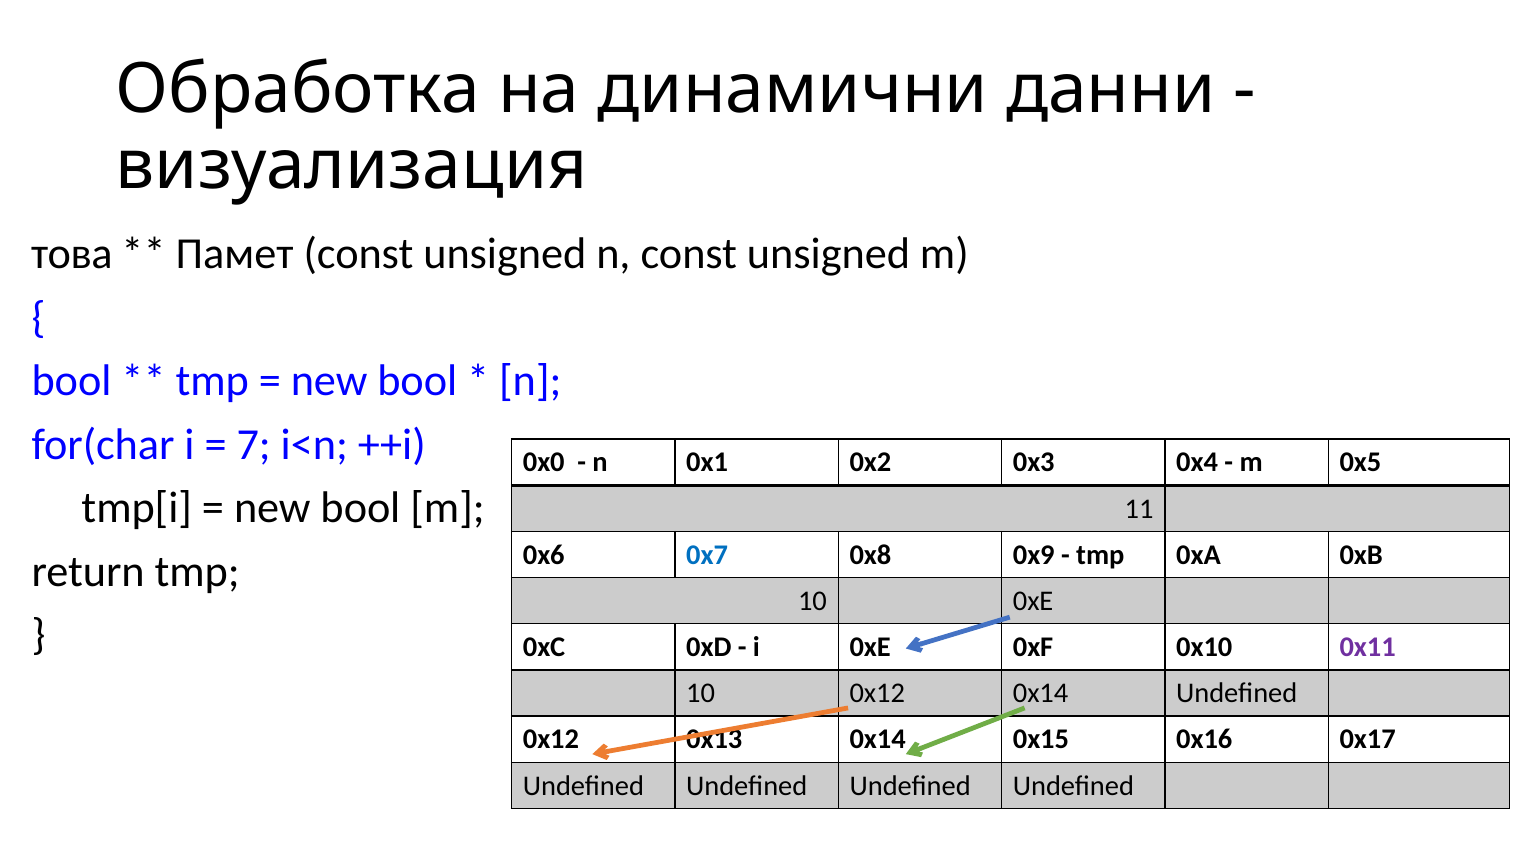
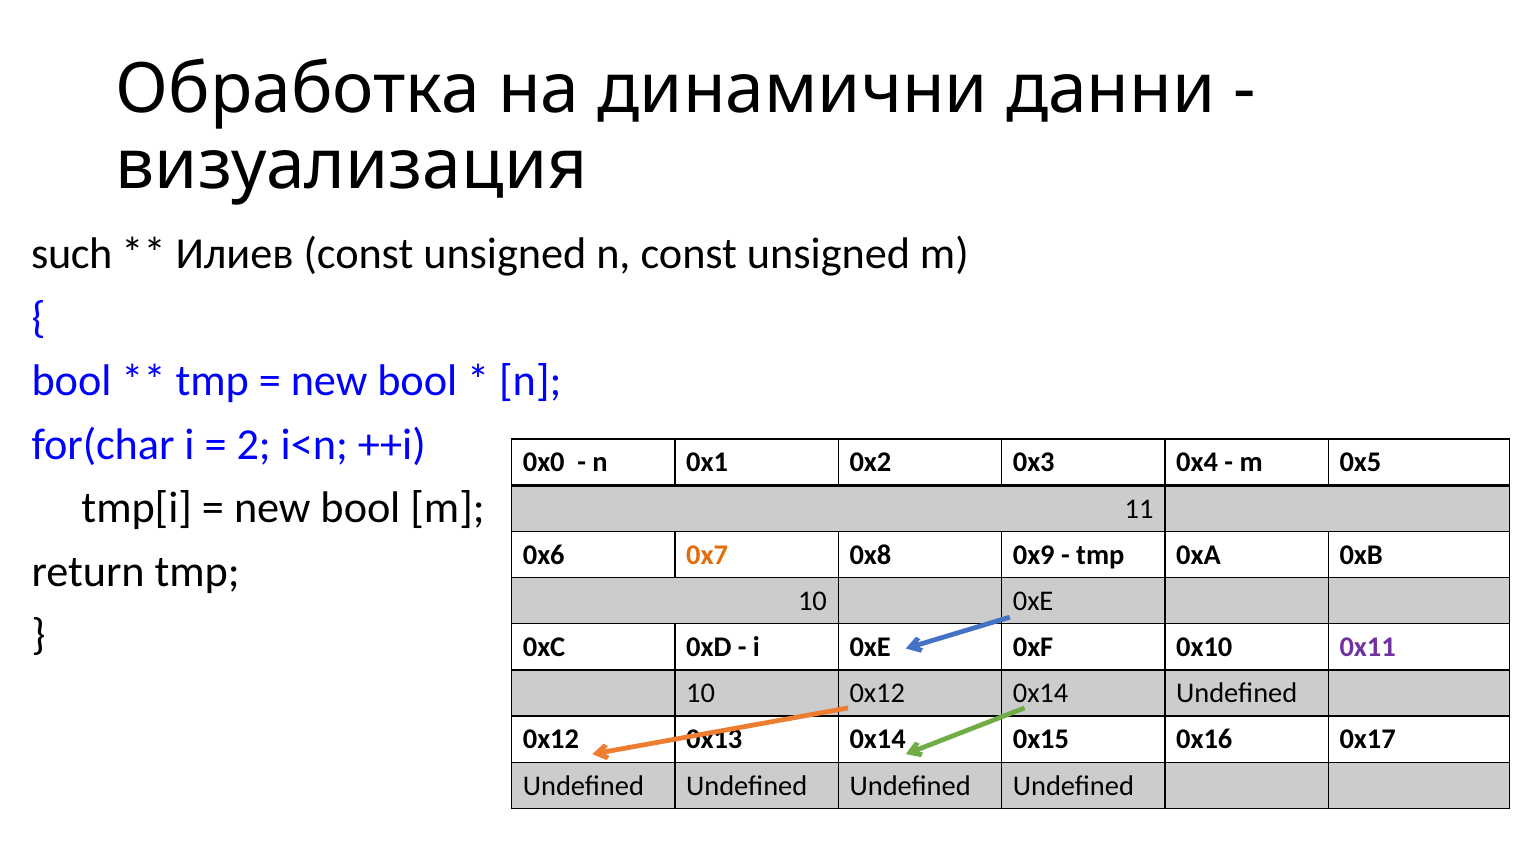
това: това -> such
Памет: Памет -> Илиев
7: 7 -> 2
0x7 colour: blue -> orange
